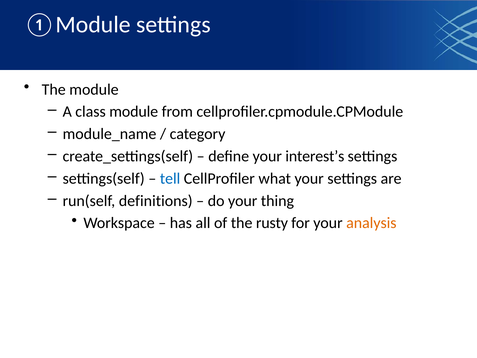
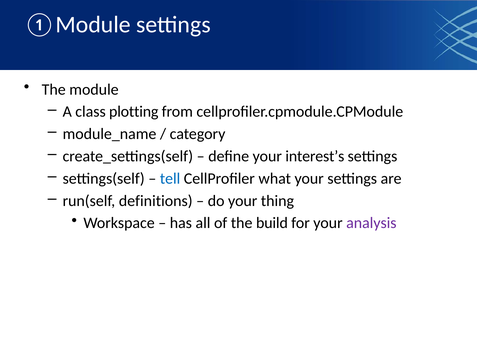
class module: module -> plotting
rusty: rusty -> build
analysis colour: orange -> purple
